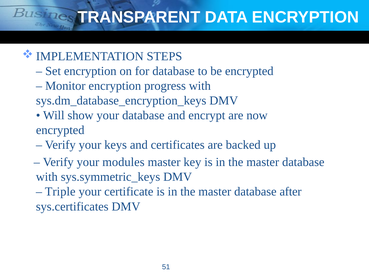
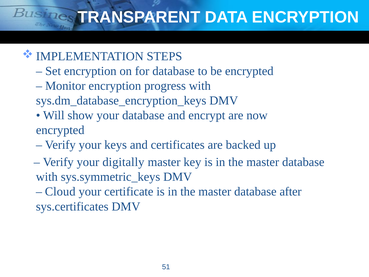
modules: modules -> digitally
Triple: Triple -> Cloud
